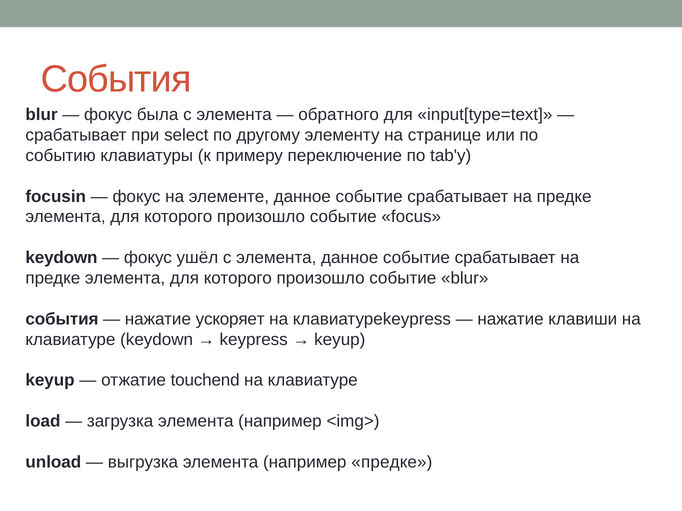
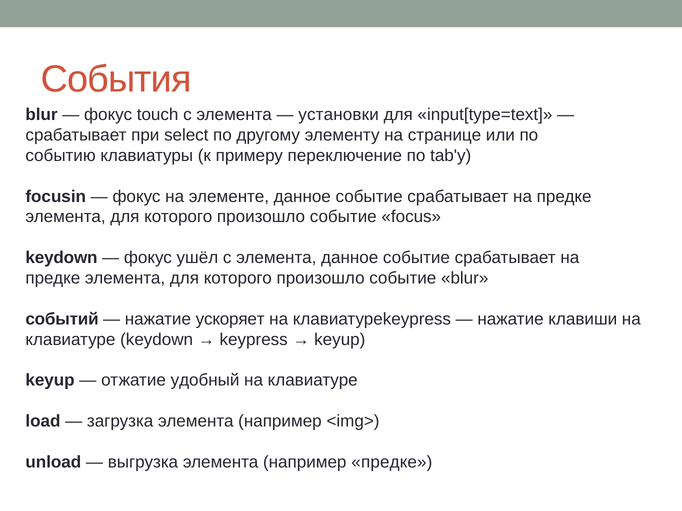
была: была -> touch
обратного: обратного -> установки
события at (62, 319): события -> событий
touchend: touchend -> удобный
